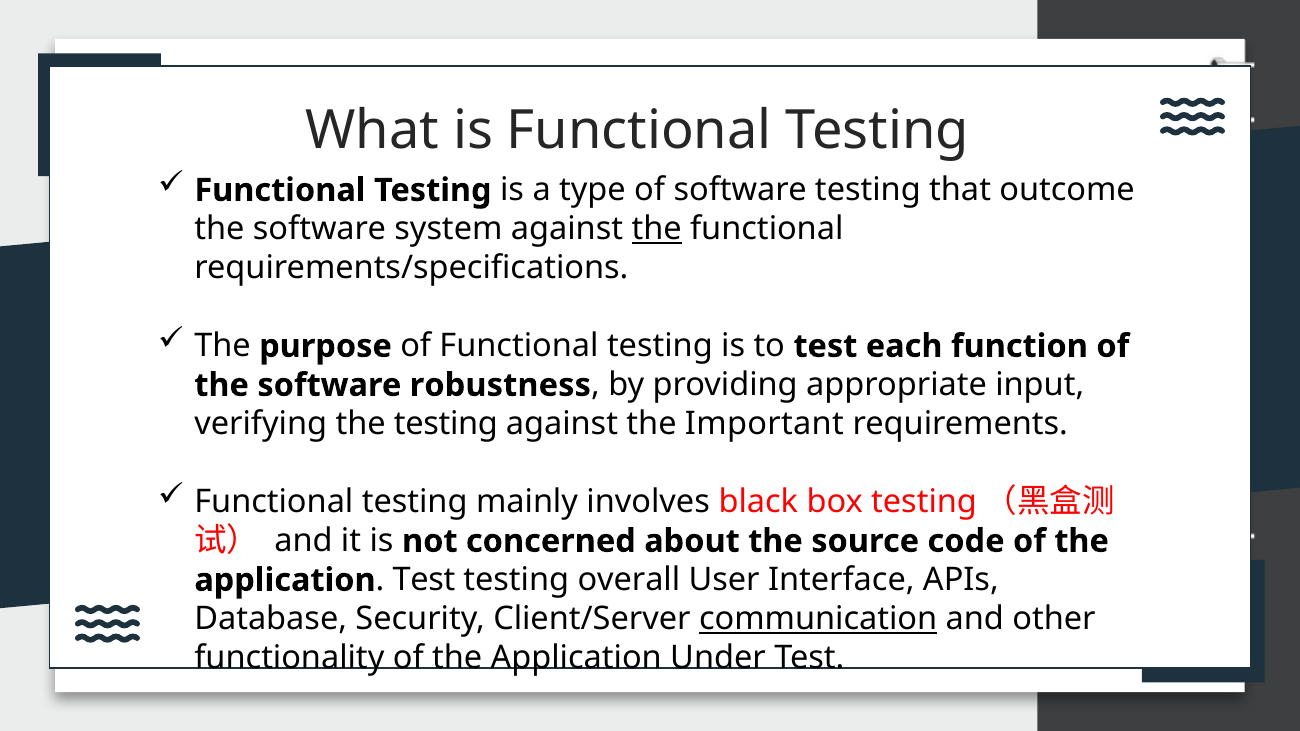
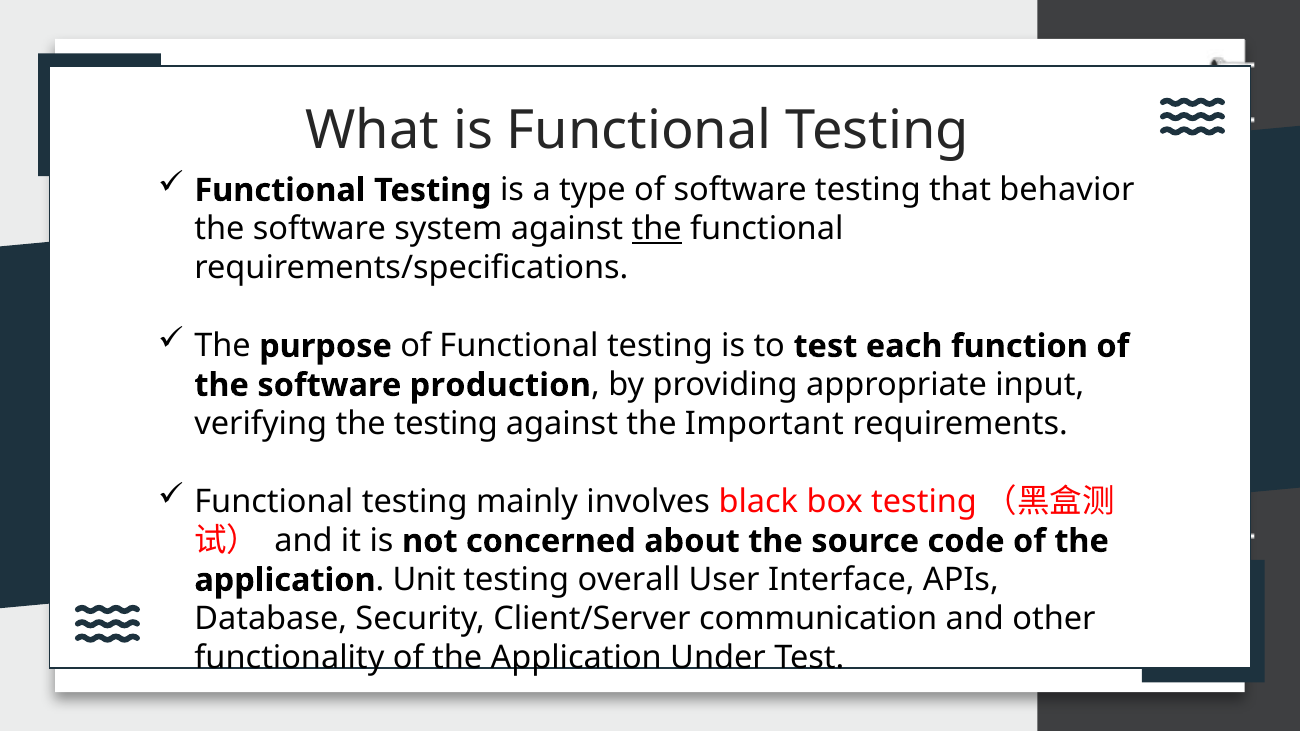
outcome: outcome -> behavior
robustness: robustness -> production
Test at (424, 580): Test -> Unit
communication underline: present -> none
